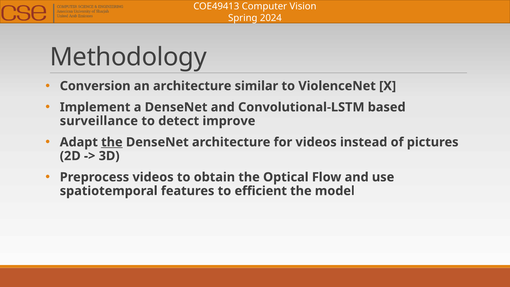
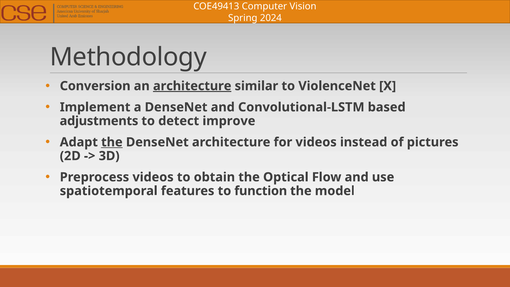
architecture at (192, 86) underline: none -> present
surveillance: surveillance -> adjustments
efficient: efficient -> function
